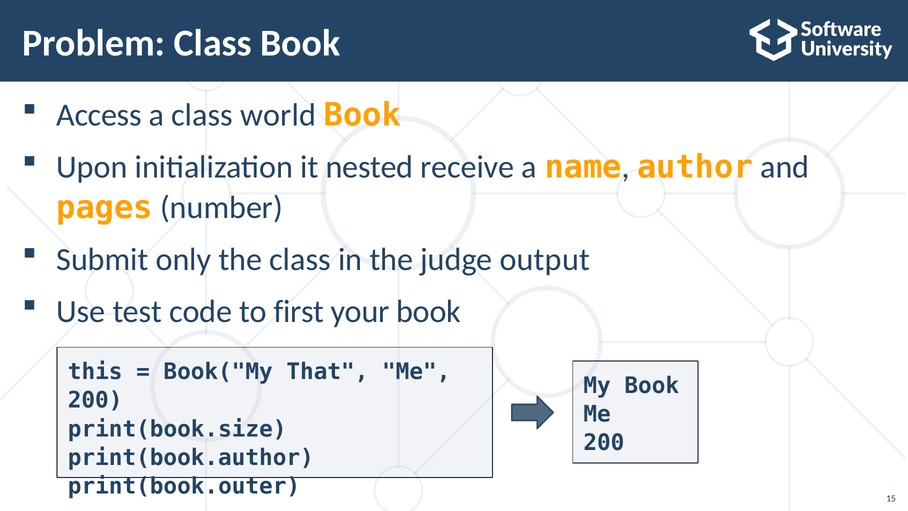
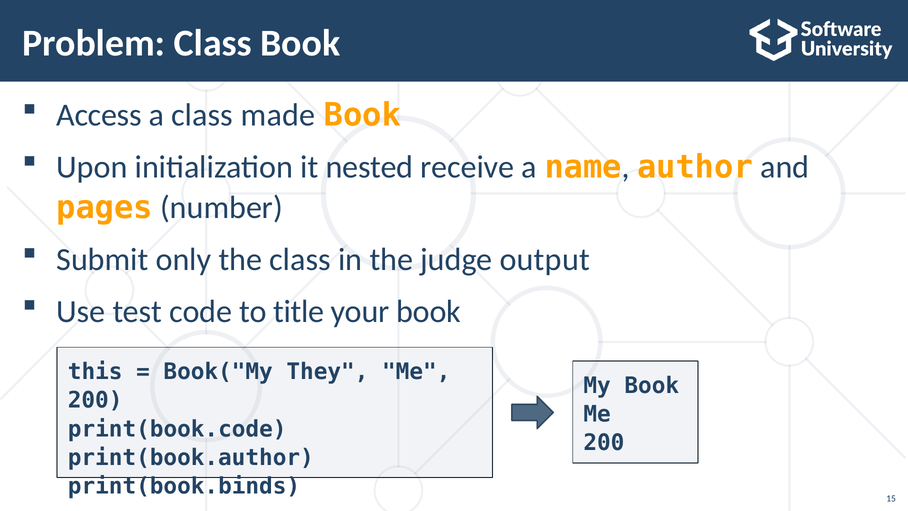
world: world -> made
first: first -> title
That: That -> They
print(book.size: print(book.size -> print(book.code
print(book.outer: print(book.outer -> print(book.binds
